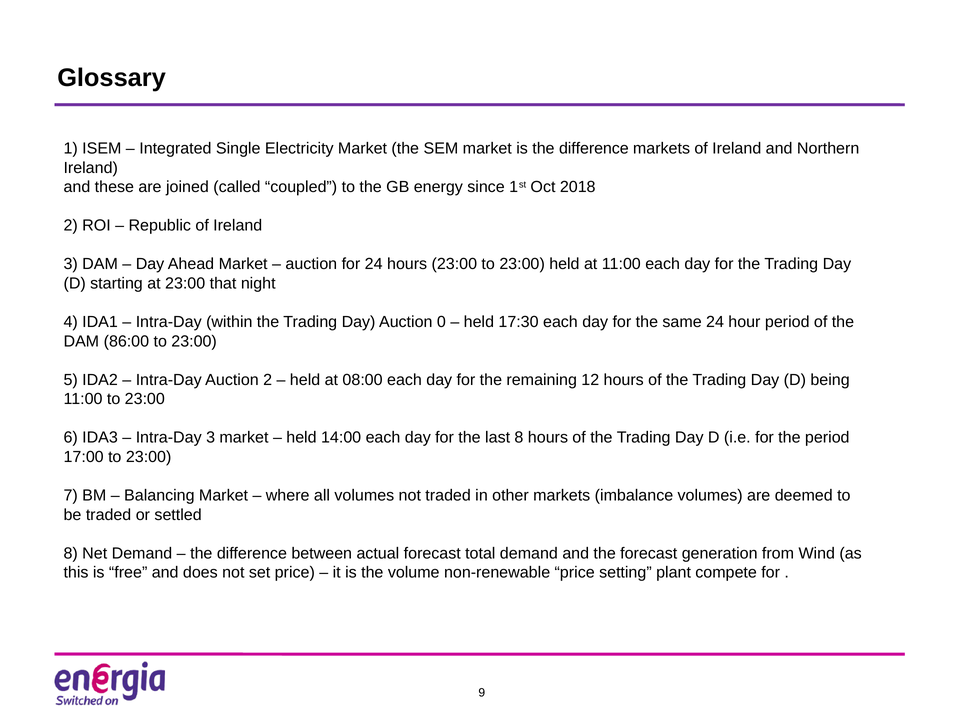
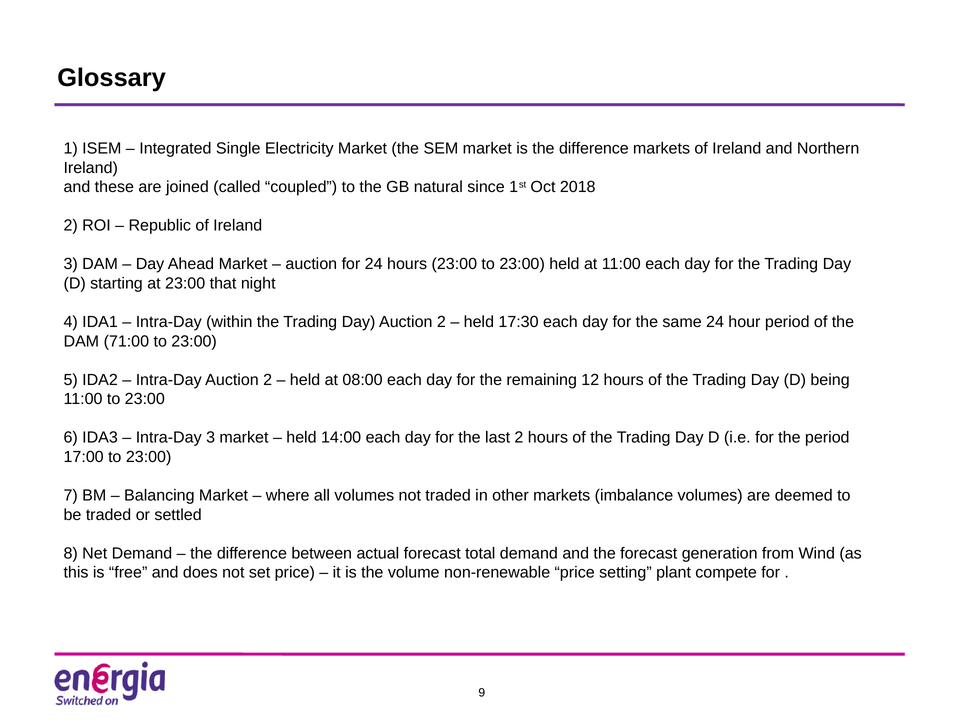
energy: energy -> natural
Day Auction 0: 0 -> 2
86:00: 86:00 -> 71:00
last 8: 8 -> 2
